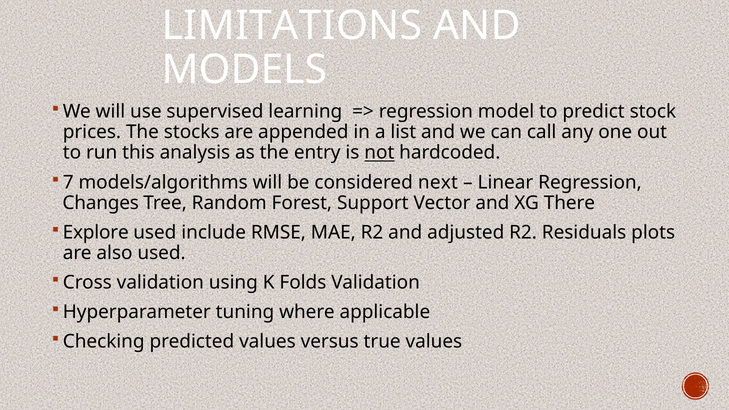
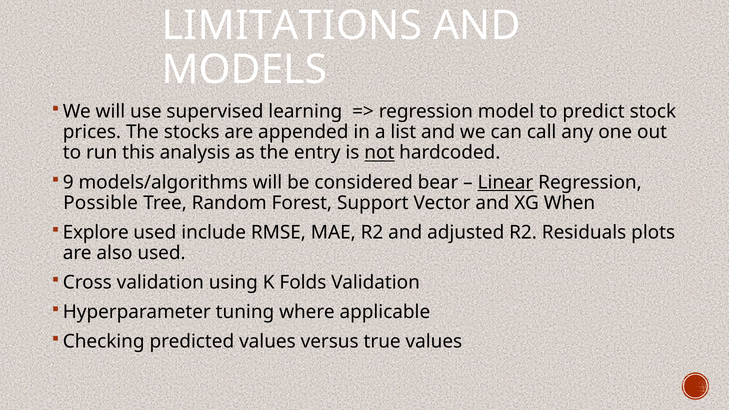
7: 7 -> 9
next: next -> bear
Linear underline: none -> present
Changes: Changes -> Possible
There: There -> When
